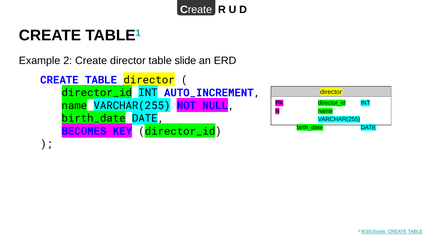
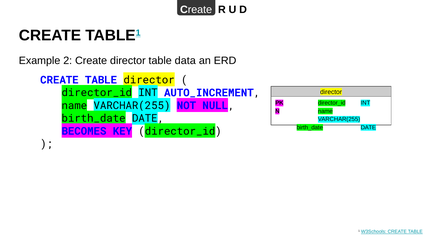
slide: slide -> data
